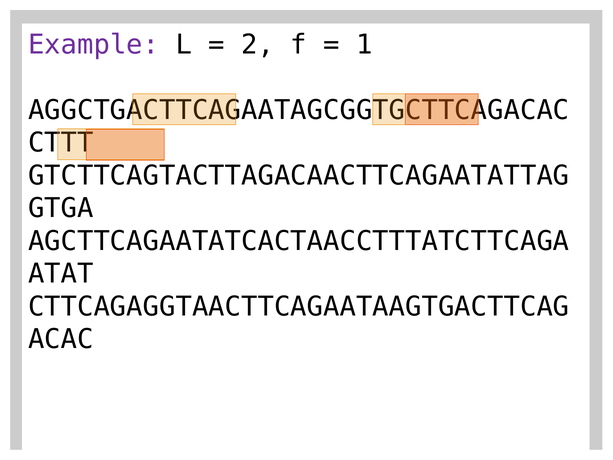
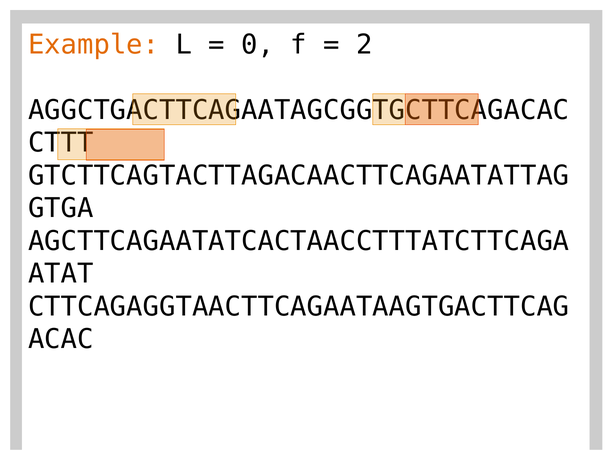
Example colour: purple -> orange
2: 2 -> 0
1: 1 -> 2
